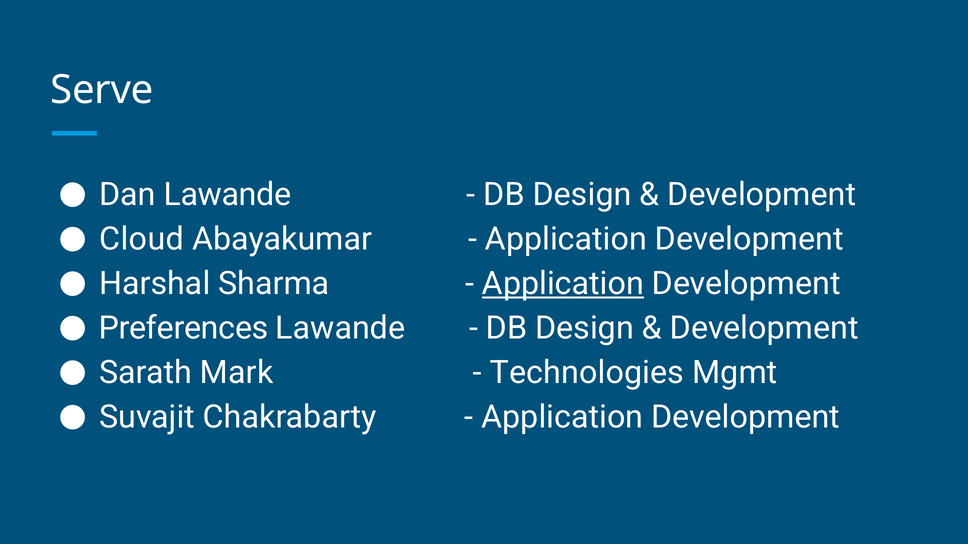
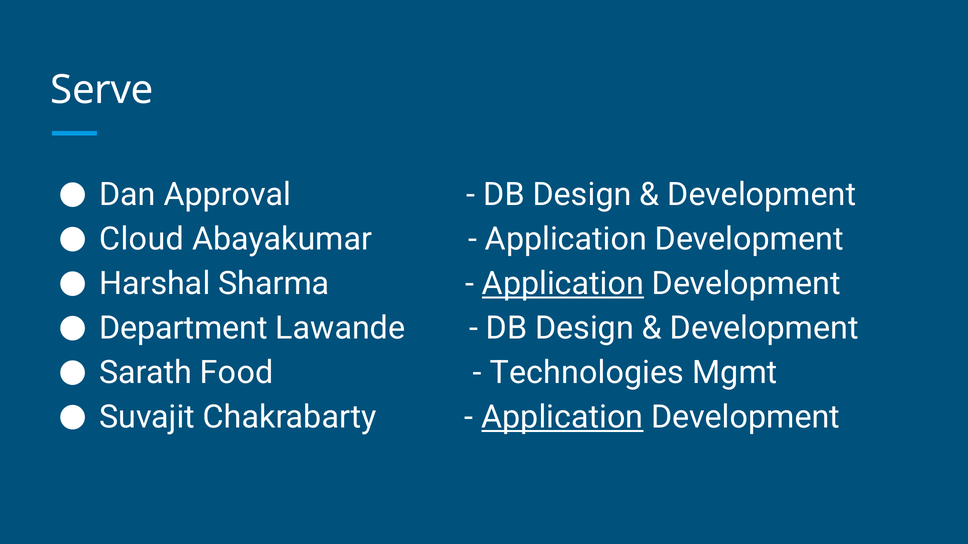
Dan Lawande: Lawande -> Approval
Preferences: Preferences -> Department
Mark: Mark -> Food
Application at (562, 417) underline: none -> present
